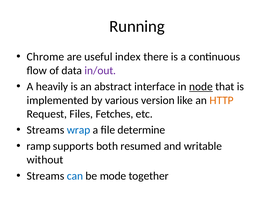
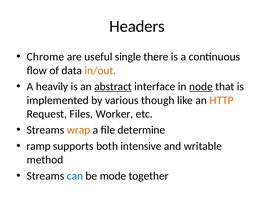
Running: Running -> Headers
index: index -> single
in/out colour: purple -> orange
abstract underline: none -> present
version: version -> though
Fetches: Fetches -> Worker
wrap colour: blue -> orange
resumed: resumed -> intensive
without: without -> method
